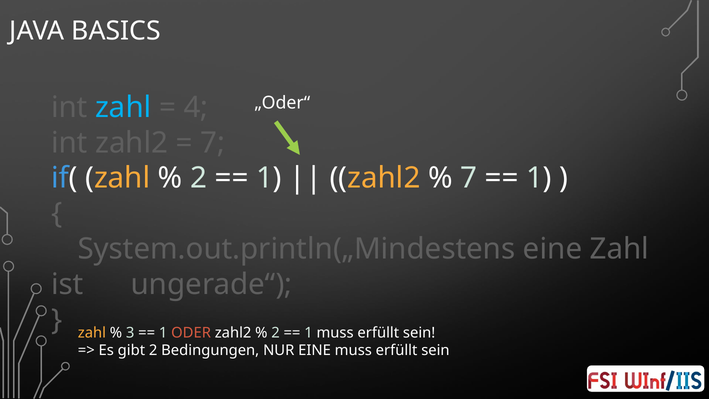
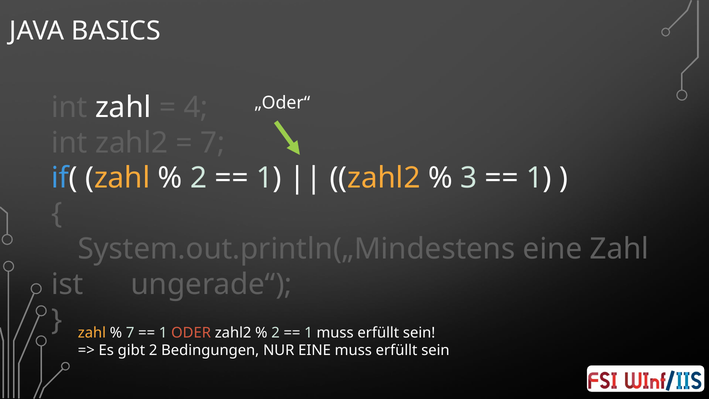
zahl at (123, 107) colour: light blue -> white
7 at (469, 178): 7 -> 3
3 at (130, 333): 3 -> 7
